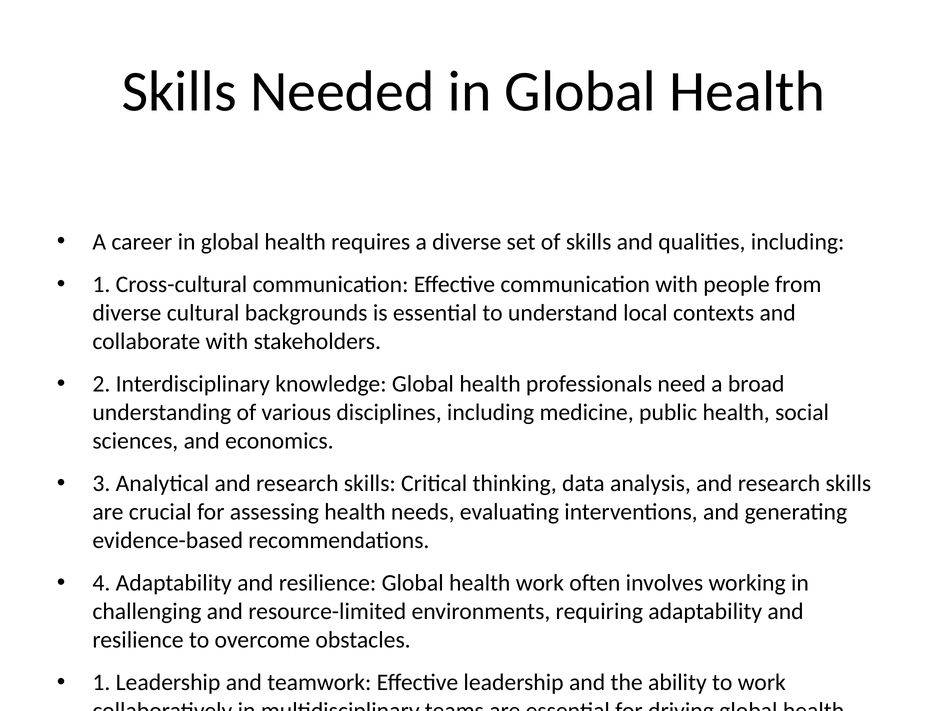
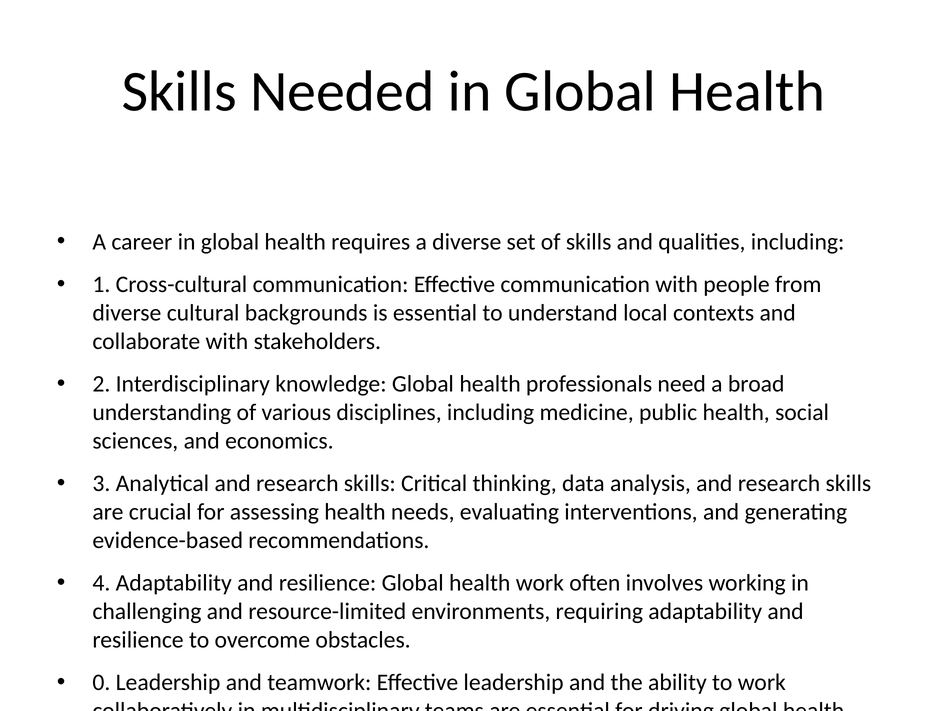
1 at (101, 683): 1 -> 0
